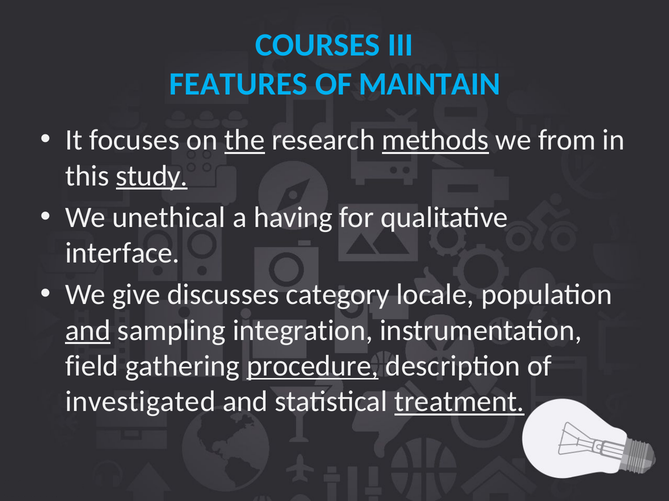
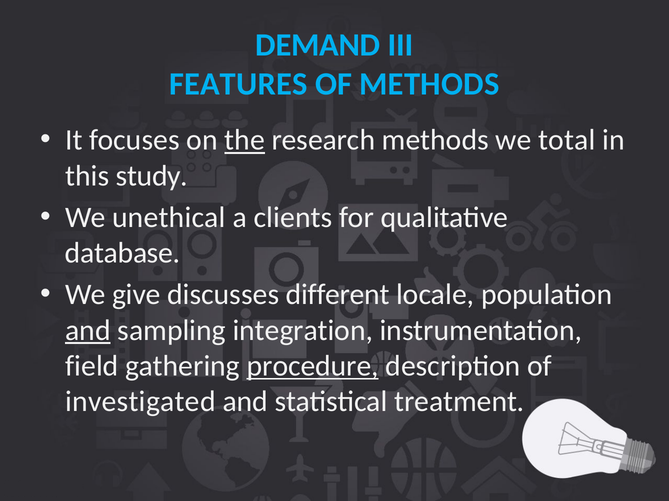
COURSES: COURSES -> DEMAND
OF MAINTAIN: MAINTAIN -> METHODS
methods at (435, 140) underline: present -> none
from: from -> total
study underline: present -> none
having: having -> clients
interface: interface -> database
category: category -> different
treatment underline: present -> none
